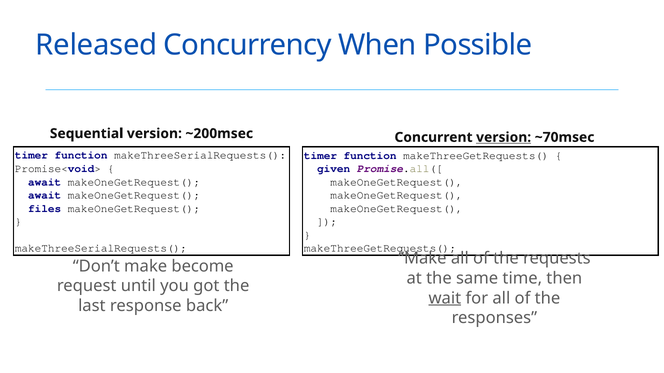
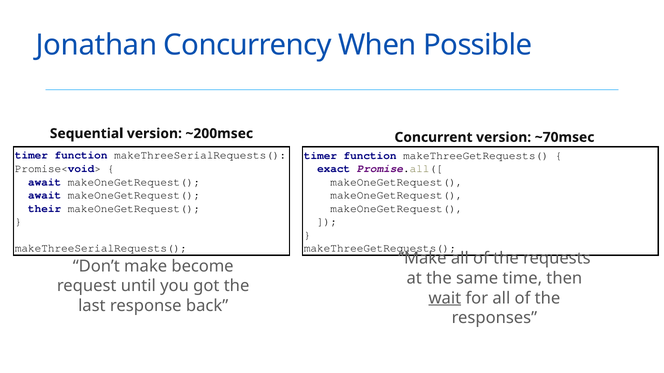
Released: Released -> Jonathan
version at (504, 137) underline: present -> none
given: given -> exact
files: files -> their
